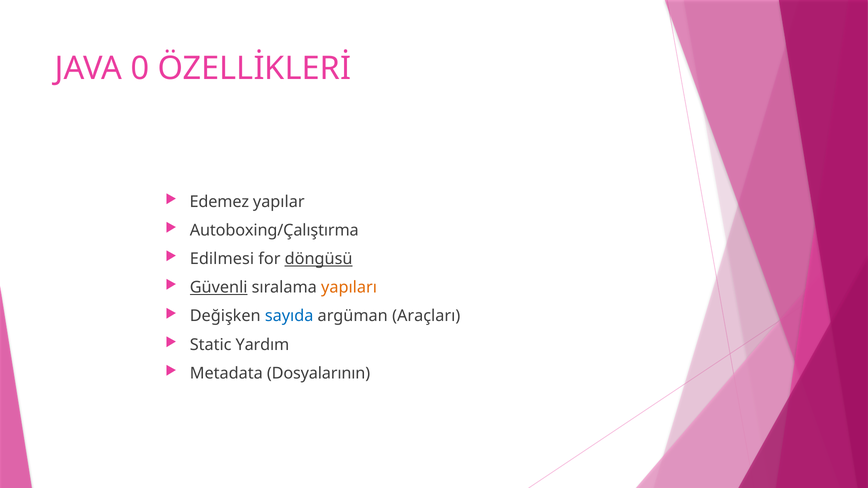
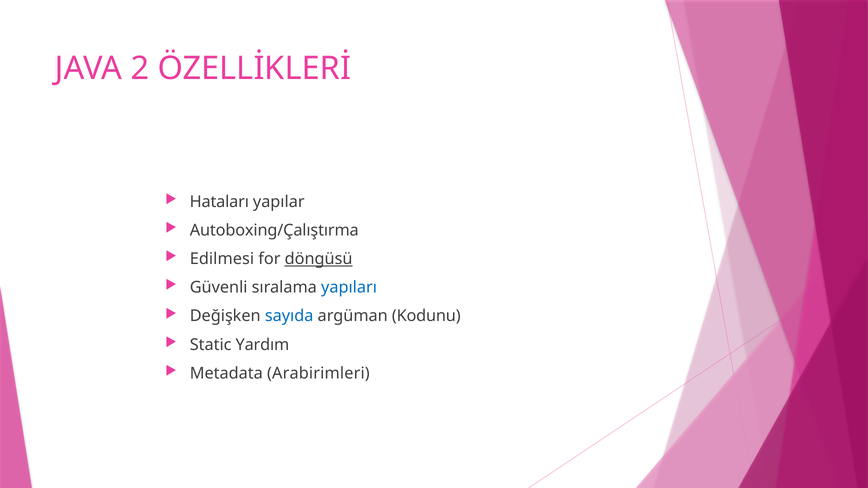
0: 0 -> 2
Edemez: Edemez -> Hataları
Güvenli underline: present -> none
yapıları colour: orange -> blue
Araçları: Araçları -> Kodunu
Dosyalarının: Dosyalarının -> Arabirimleri
